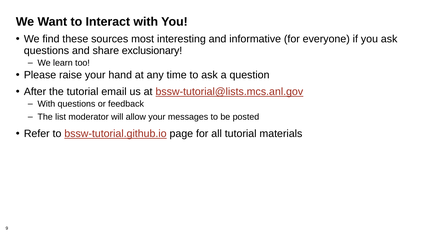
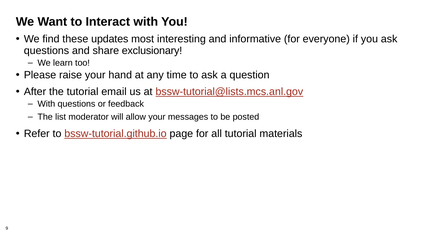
sources: sources -> updates
